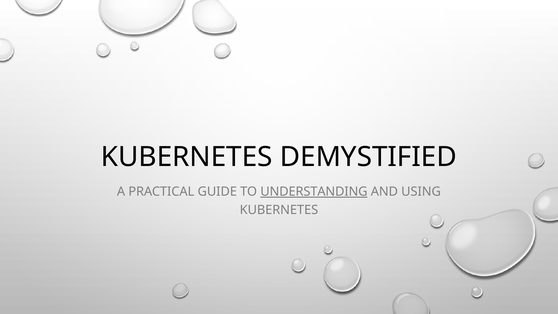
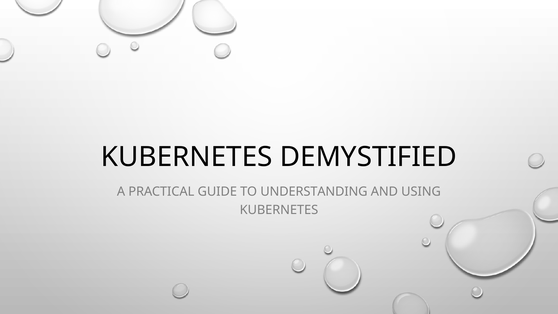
UNDERSTANDING underline: present -> none
